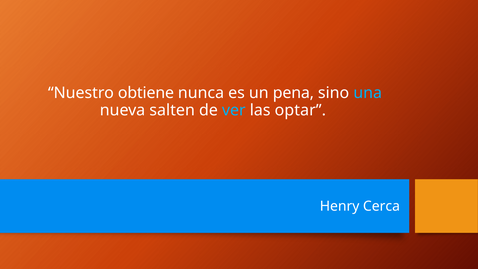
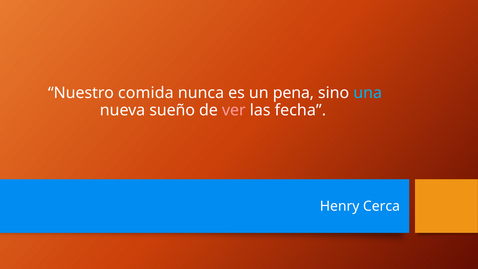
obtiene: obtiene -> comida
salten: salten -> sueño
ver colour: light blue -> pink
optar: optar -> fecha
